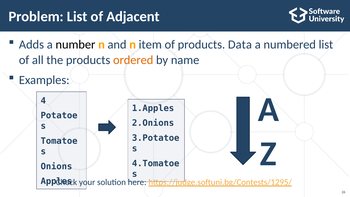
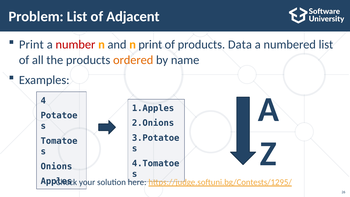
Adds at (31, 44): Adds -> Print
number colour: black -> red
n item: item -> print
